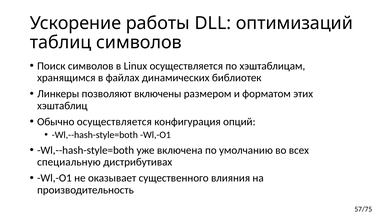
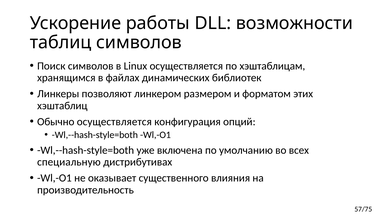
оптимизаций: оптимизаций -> возможности
включены: включены -> линкером
